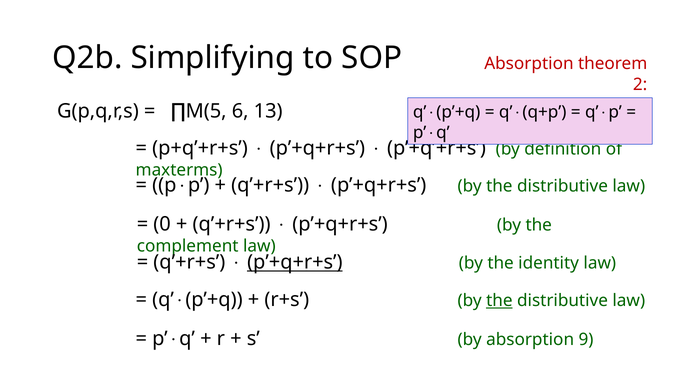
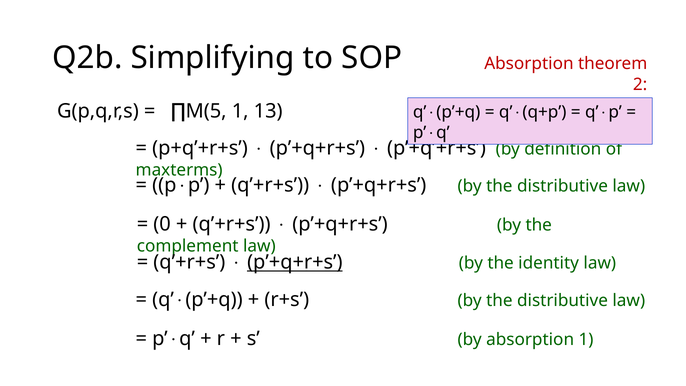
6 at (240, 111): 6 -> 1
the at (499, 301) underline: present -> none
absorption 9: 9 -> 1
